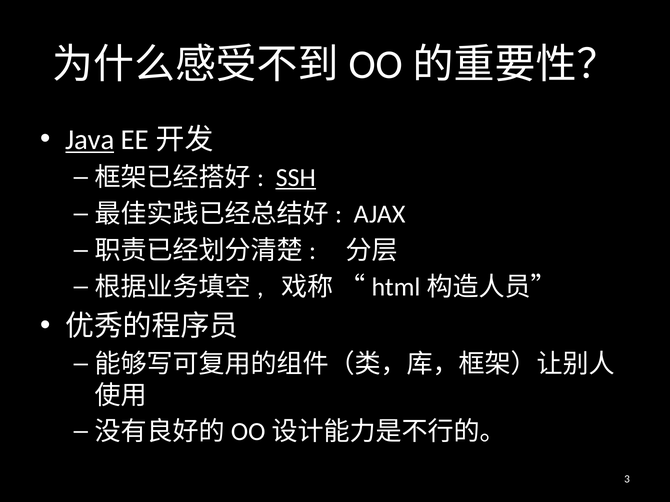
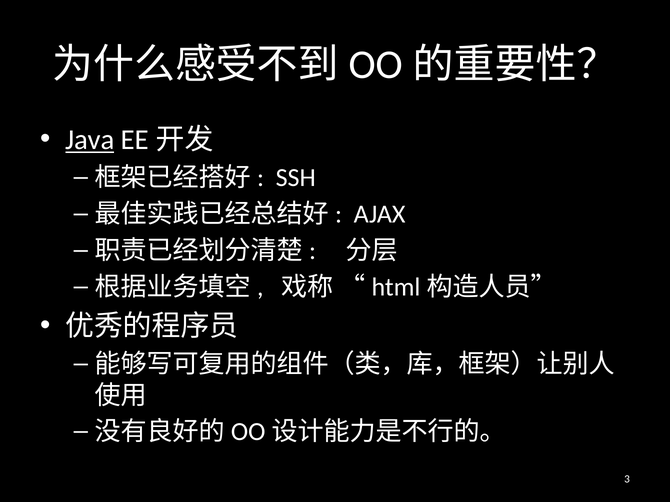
SSH underline: present -> none
